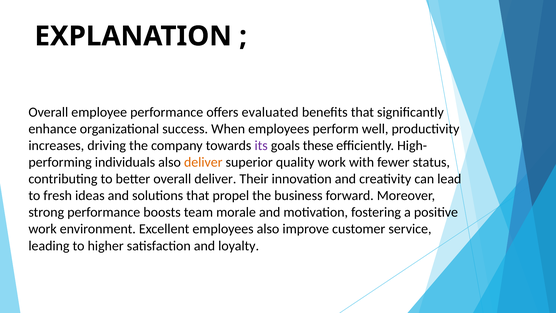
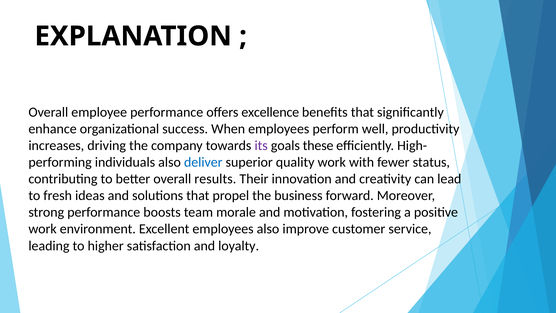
evaluated: evaluated -> excellence
deliver at (203, 162) colour: orange -> blue
overall deliver: deliver -> results
